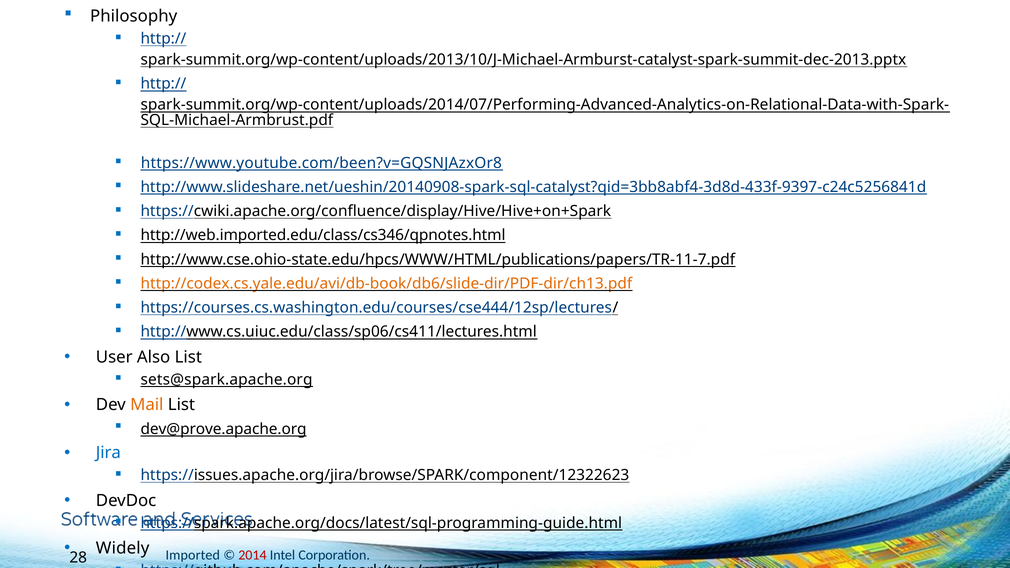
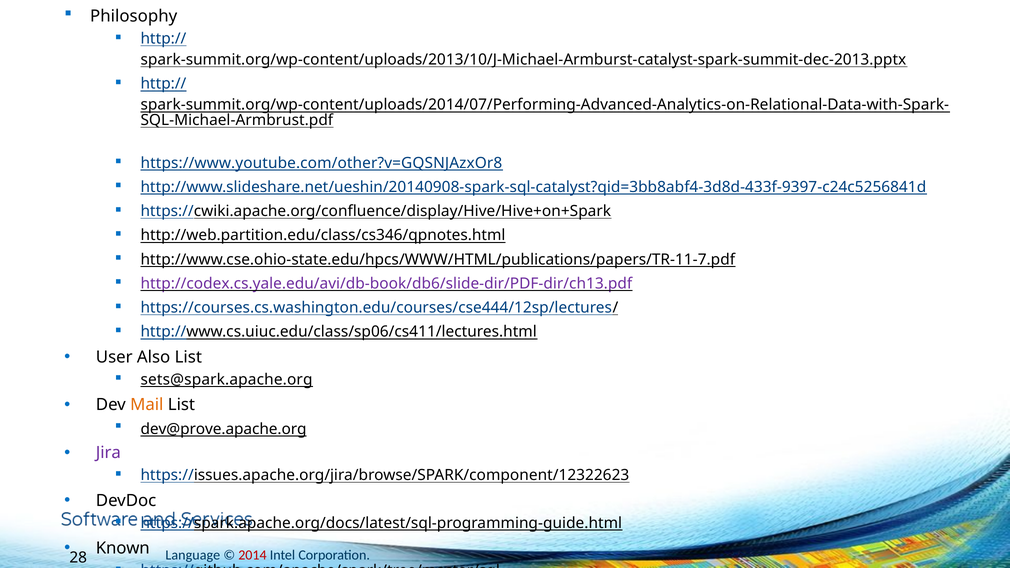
https://www.youtube.com/been?v=GQSNJAzxOr8: https://www.youtube.com/been?v=GQSNJAzxOr8 -> https://www.youtube.com/other?v=GQSNJAzxOr8
http://web.imported.edu/class/cs346/qpnotes.html: http://web.imported.edu/class/cs346/qpnotes.html -> http://web.partition.edu/class/cs346/qpnotes.html
http://codex.cs.yale.edu/avi/db-book/db6/slide-dir/PDF-dir/ch13.pdf colour: orange -> purple
Jira colour: blue -> purple
Widely: Widely -> Known
Imported: Imported -> Language
